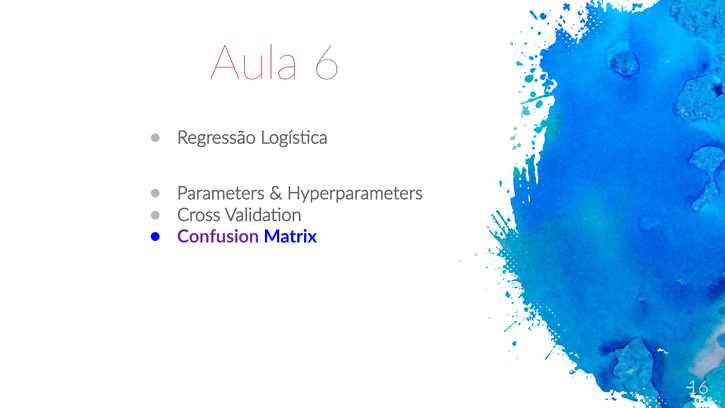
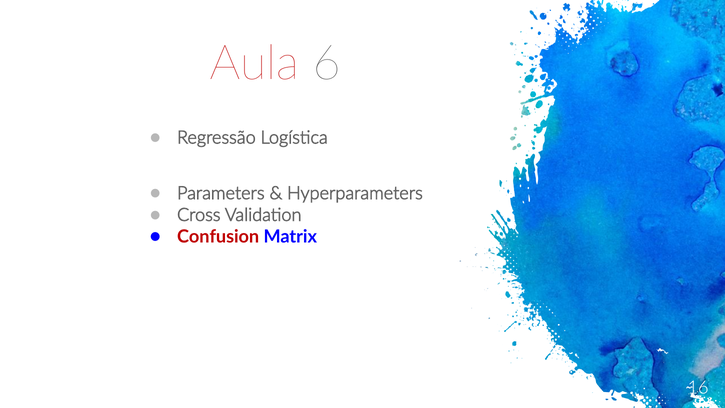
Confusion colour: purple -> red
